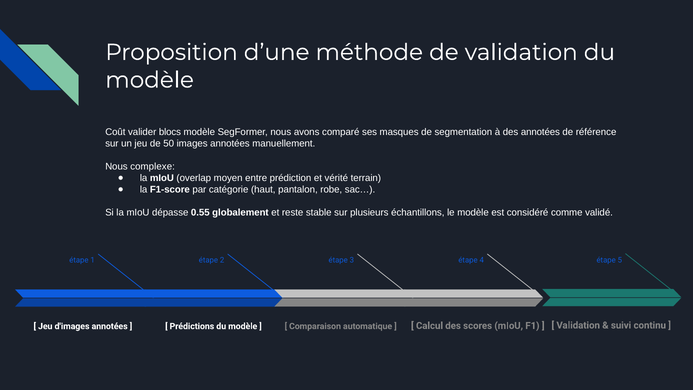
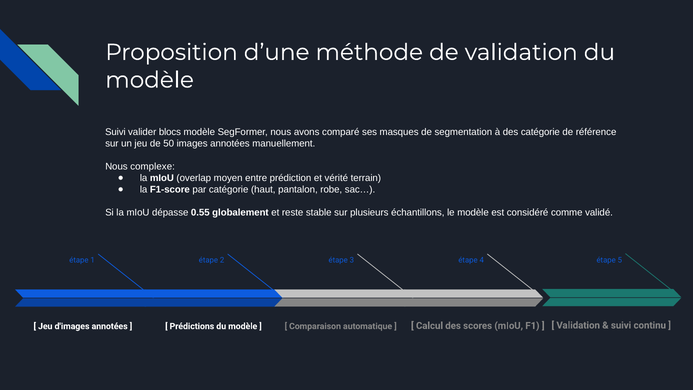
Coût at (115, 132): Coût -> Suivi
des annotées: annotées -> catégorie
